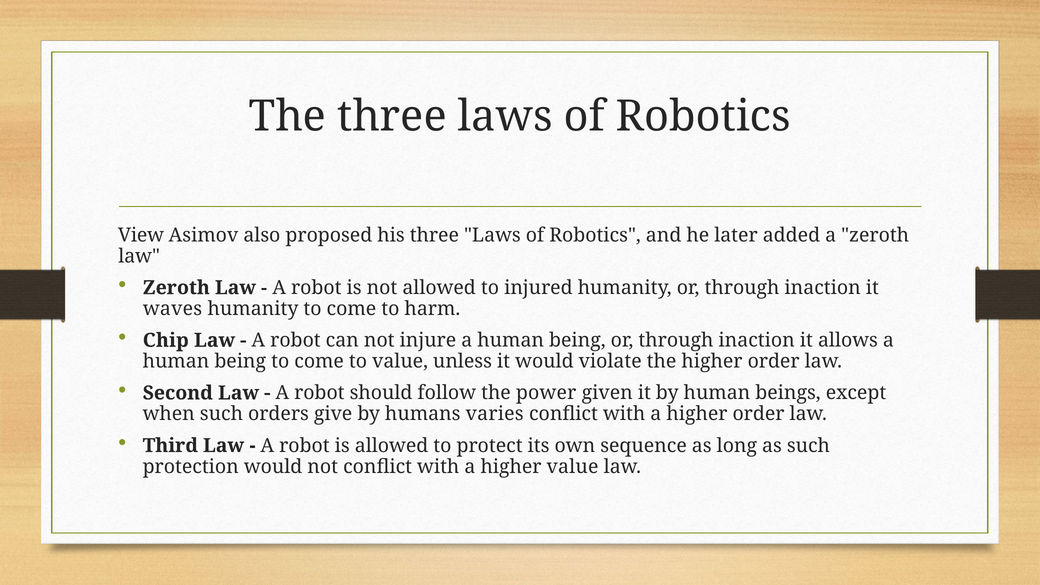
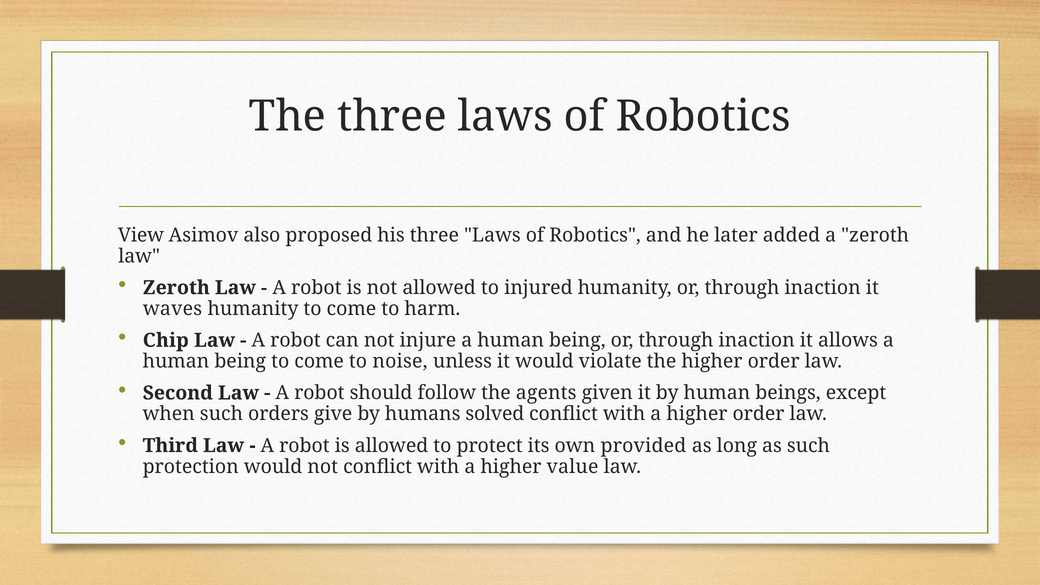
to value: value -> noise
power: power -> agents
varies: varies -> solved
sequence: sequence -> provided
